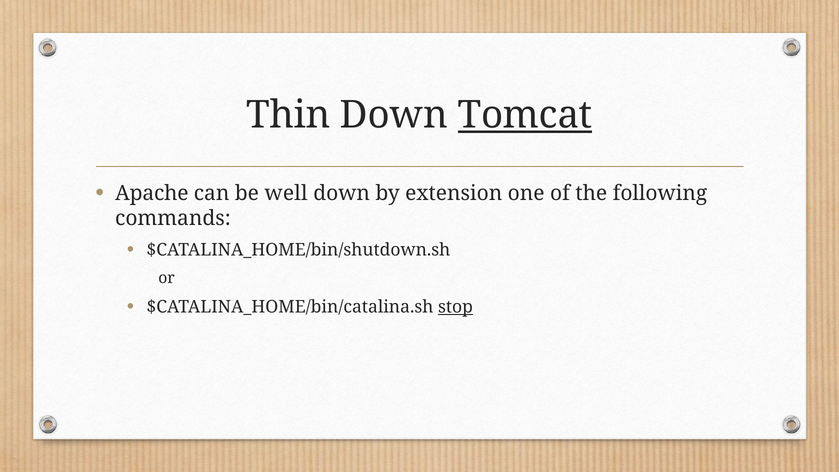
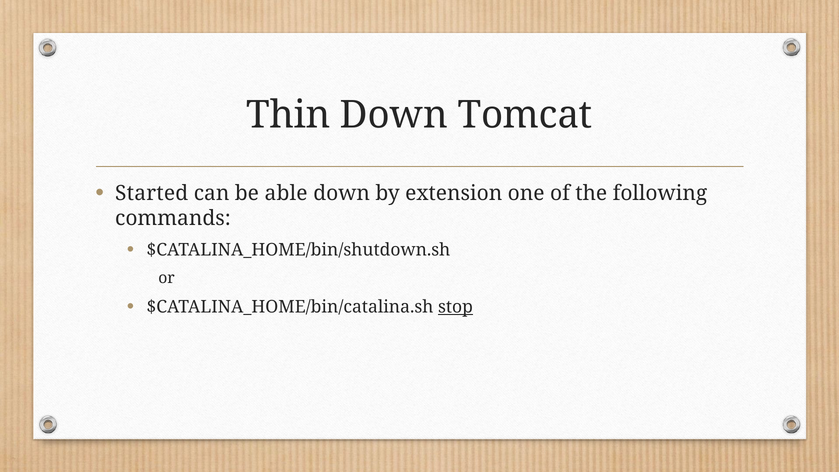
Tomcat underline: present -> none
Apache: Apache -> Started
well: well -> able
